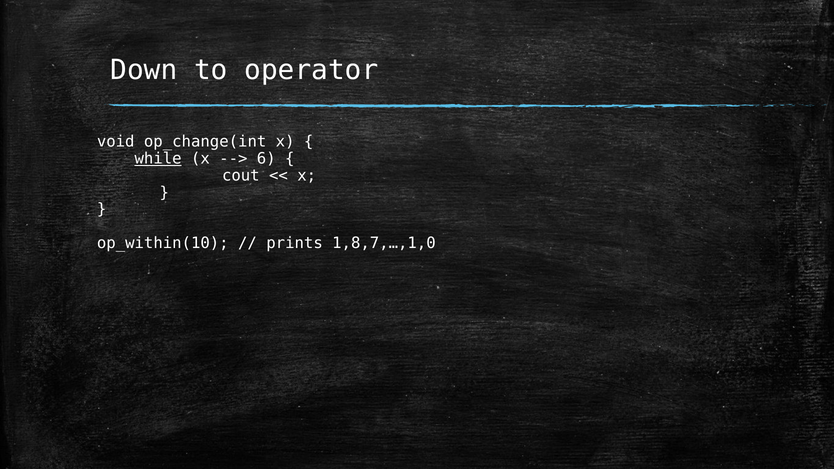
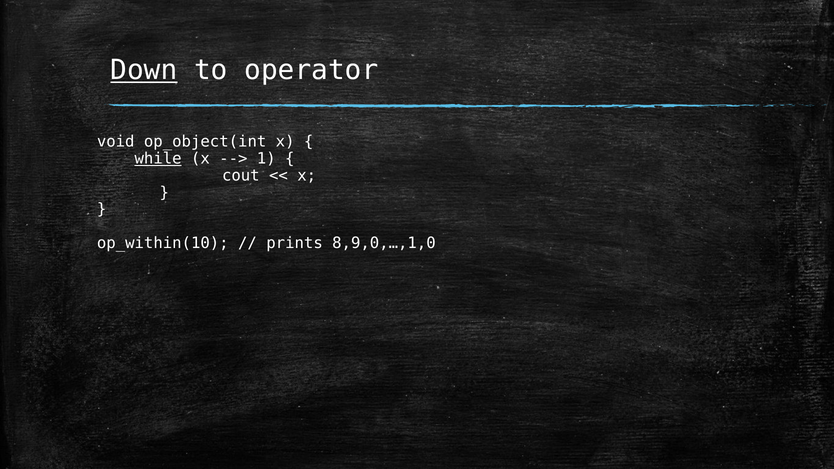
Down underline: none -> present
op_change(int: op_change(int -> op_object(int
6: 6 -> 1
1,8,7,…,1,0: 1,8,7,…,1,0 -> 8,9,0,…,1,0
